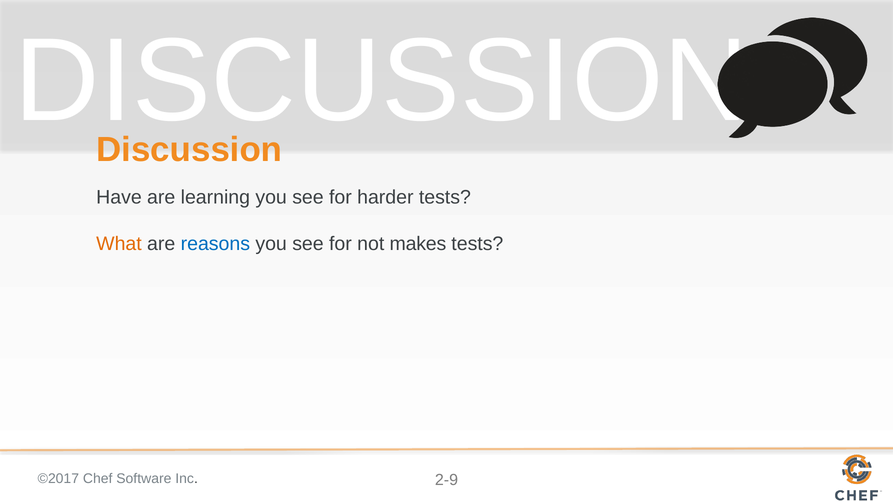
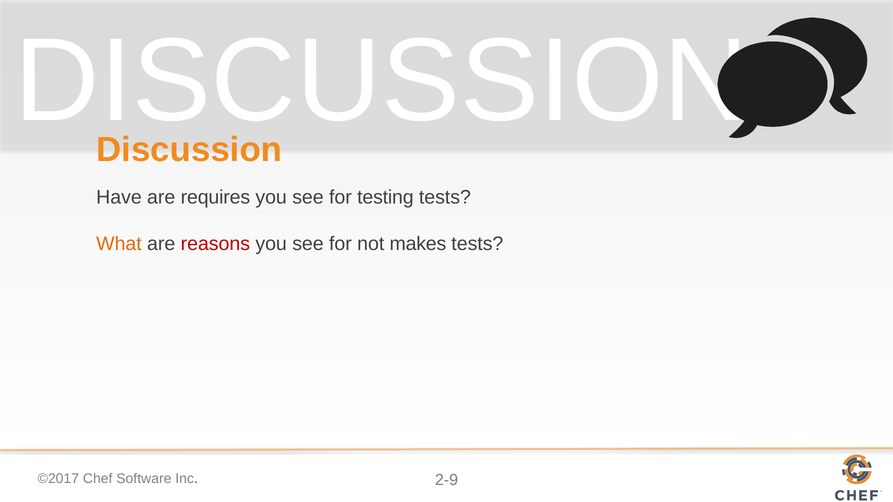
learning: learning -> requires
harder: harder -> testing
reasons colour: blue -> red
